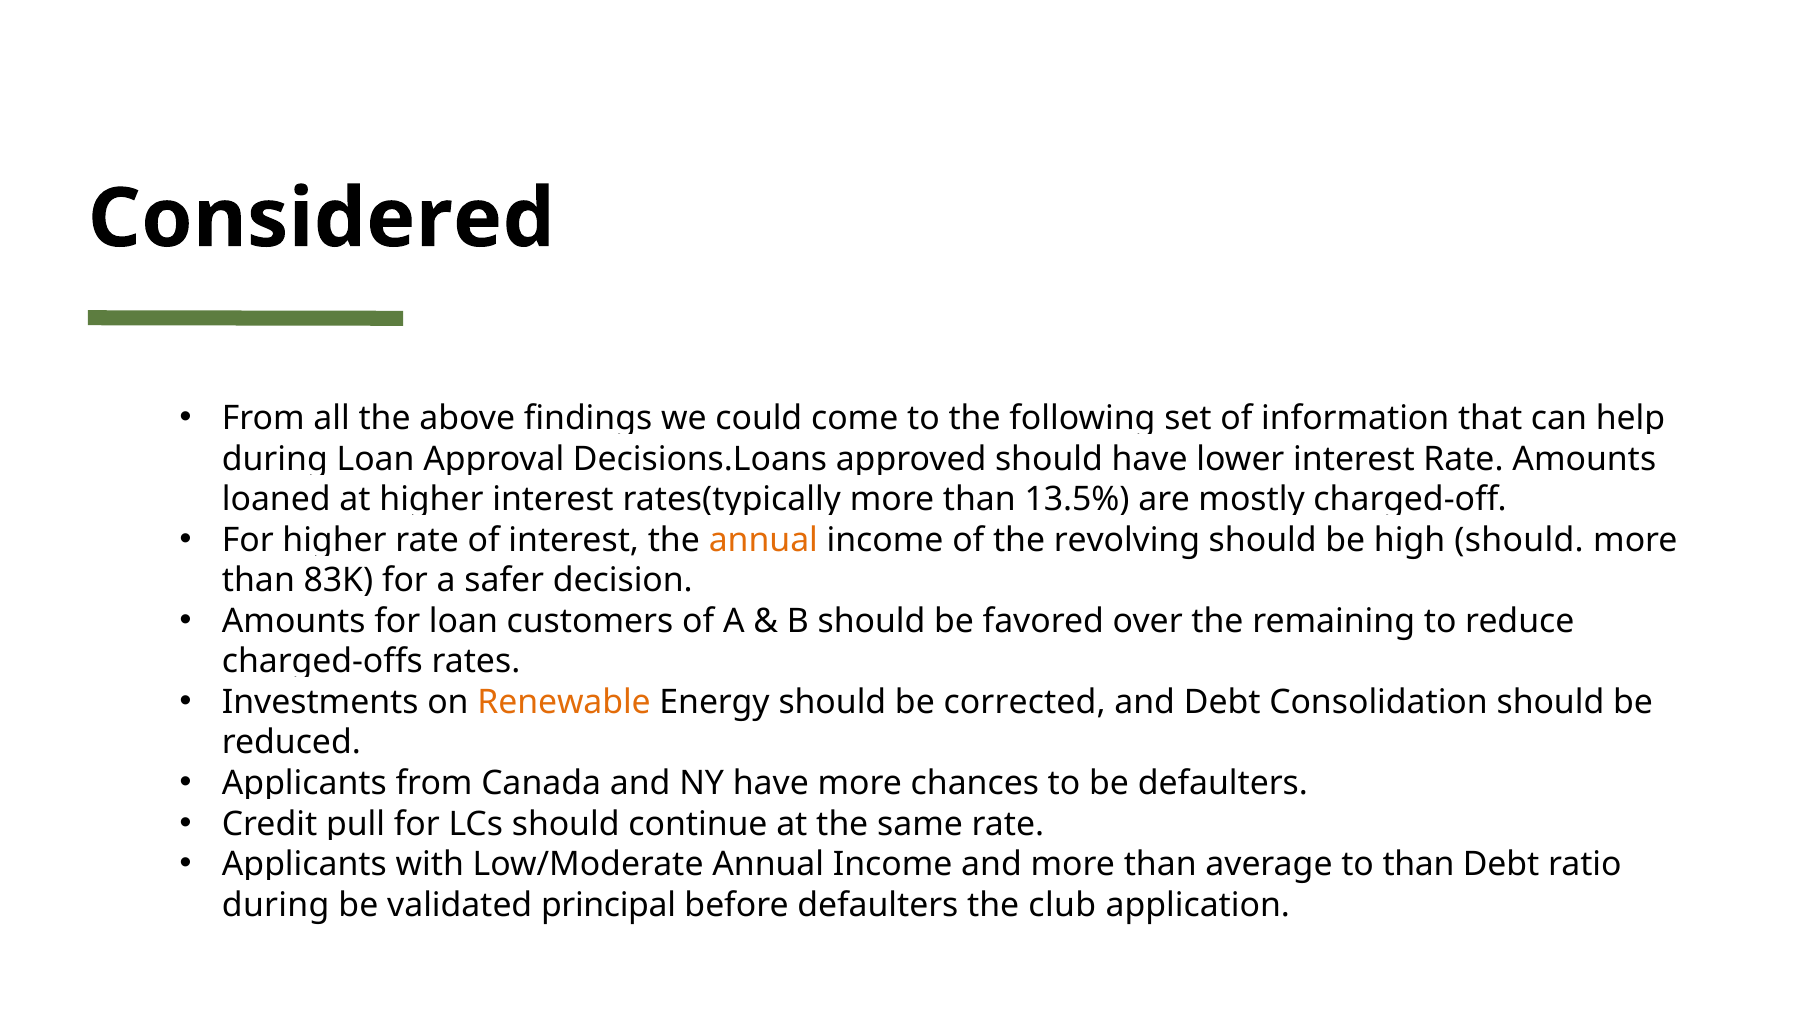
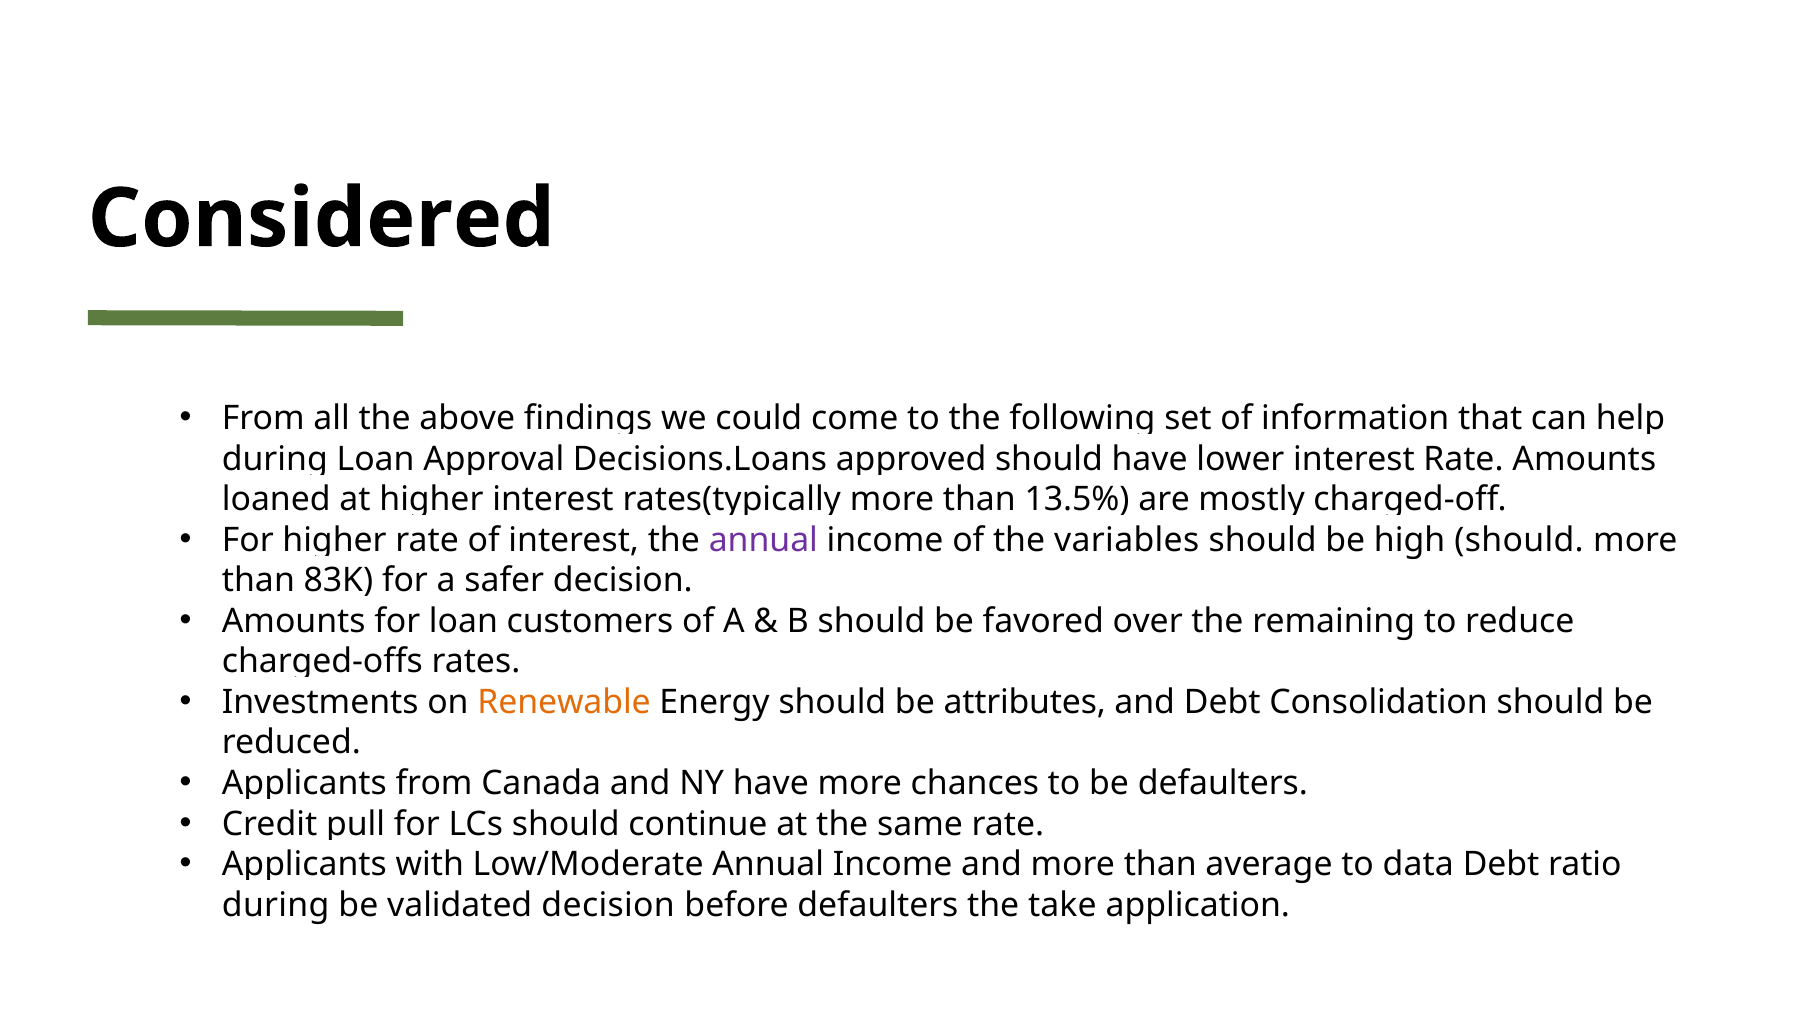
annual at (763, 540) colour: orange -> purple
revolving: revolving -> variables
corrected: corrected -> attributes
to than: than -> data
validated principal: principal -> decision
club: club -> take
